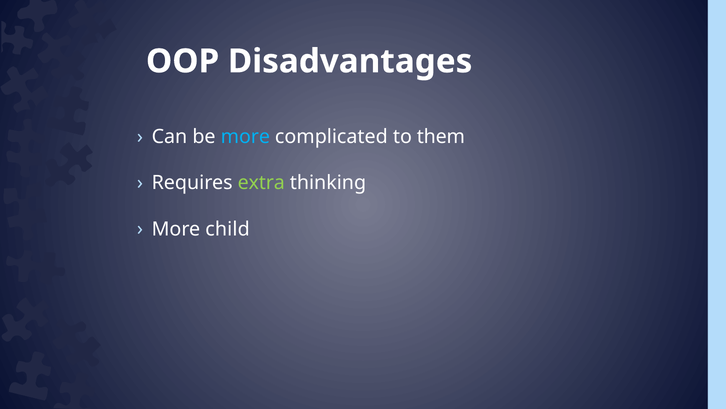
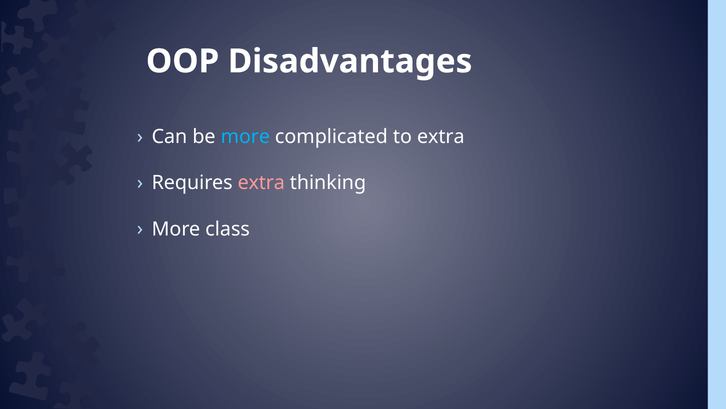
to them: them -> extra
extra at (261, 183) colour: light green -> pink
child: child -> class
